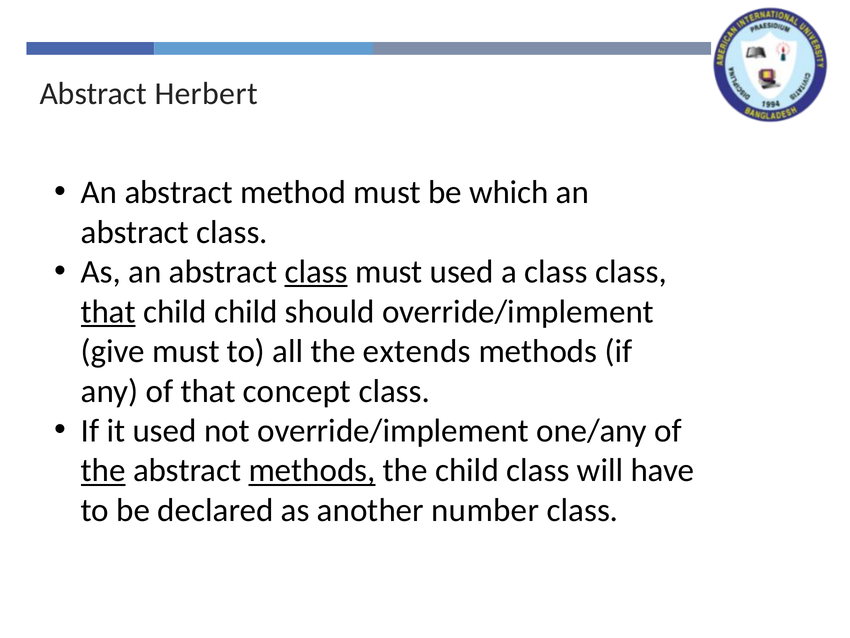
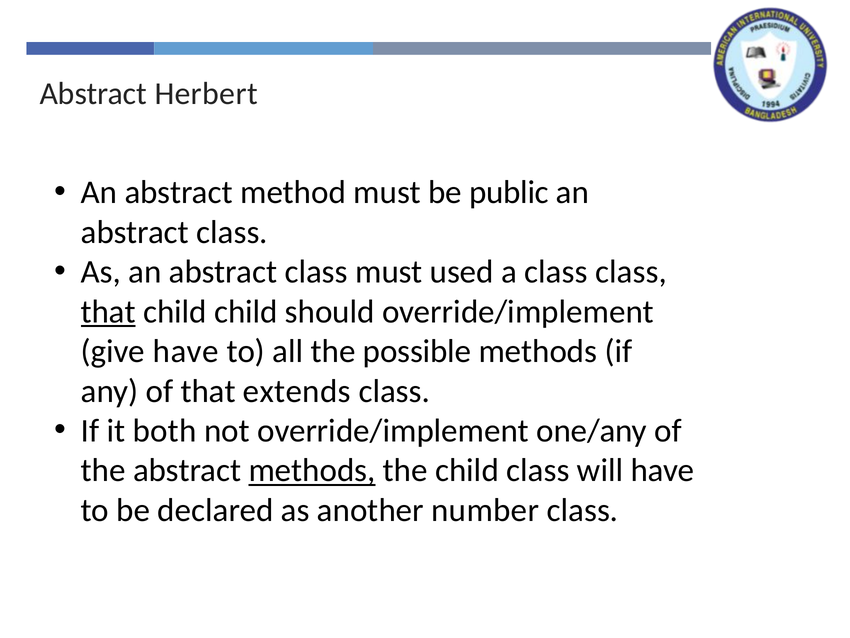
which: which -> public
class at (316, 272) underline: present -> none
give must: must -> have
extends: extends -> possible
concept: concept -> extends
it used: used -> both
the at (103, 470) underline: present -> none
